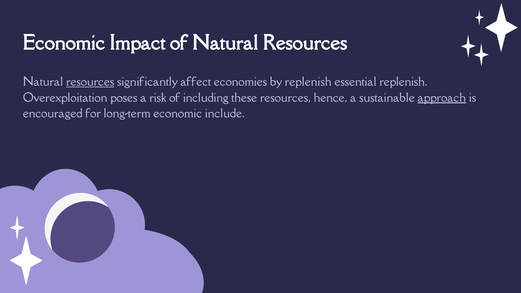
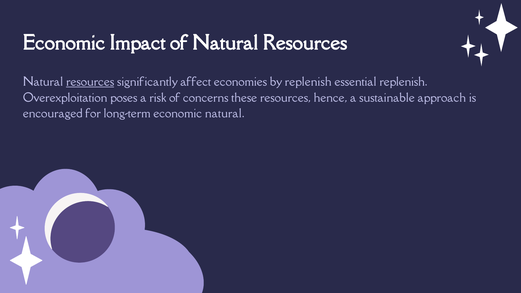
including: including -> concerns
approach underline: present -> none
economic include: include -> natural
